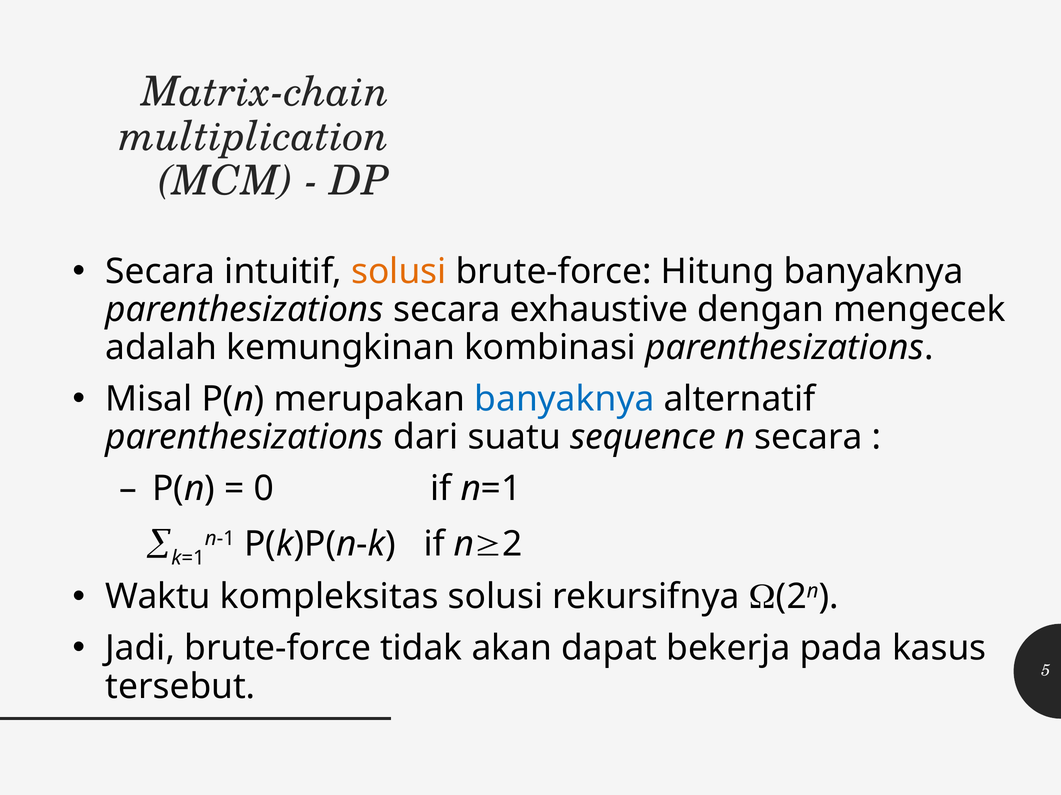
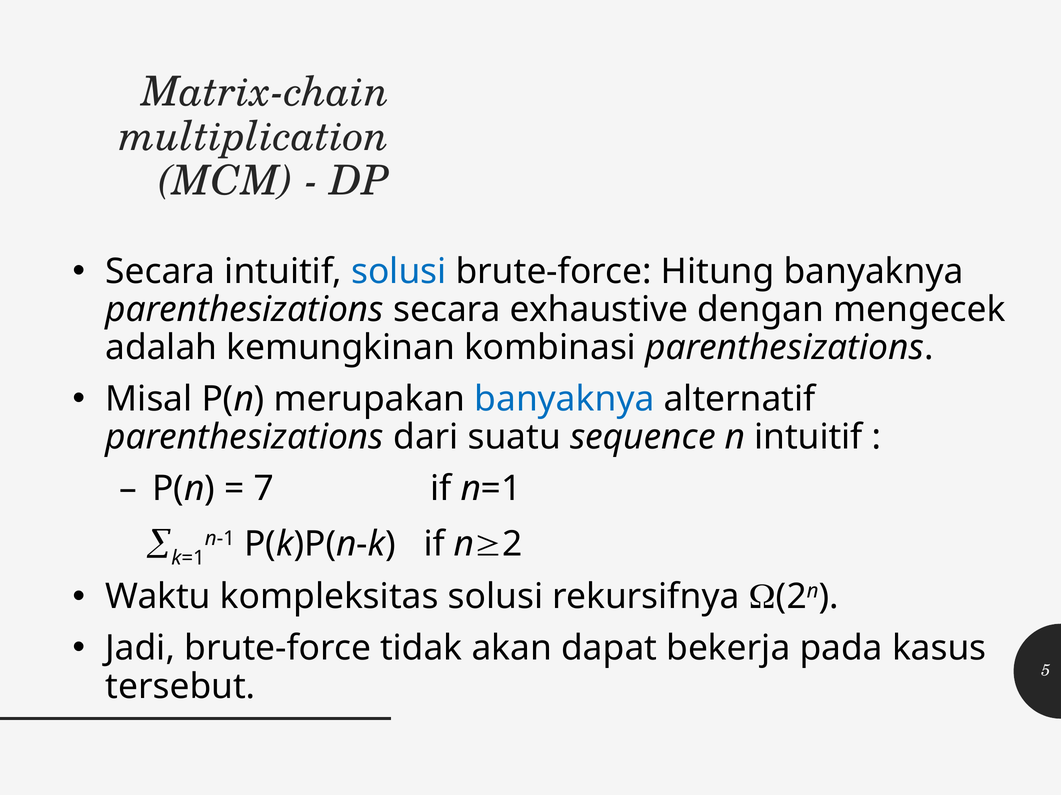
solusi at (399, 272) colour: orange -> blue
n secara: secara -> intuitif
0: 0 -> 7
